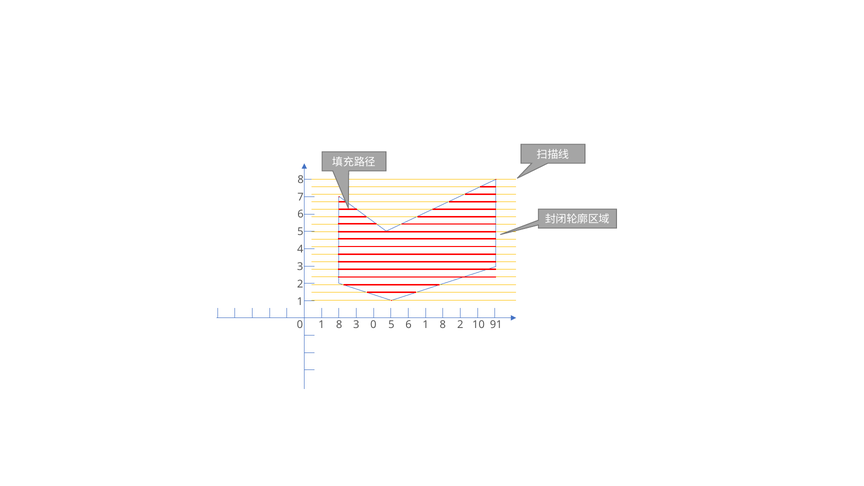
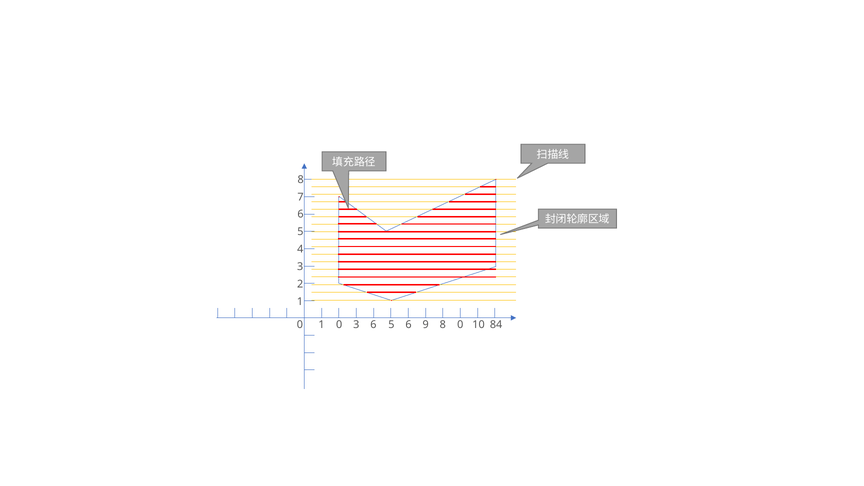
0 1 8: 8 -> 0
3 0: 0 -> 6
6 1: 1 -> 9
8 2: 2 -> 0
91: 91 -> 84
